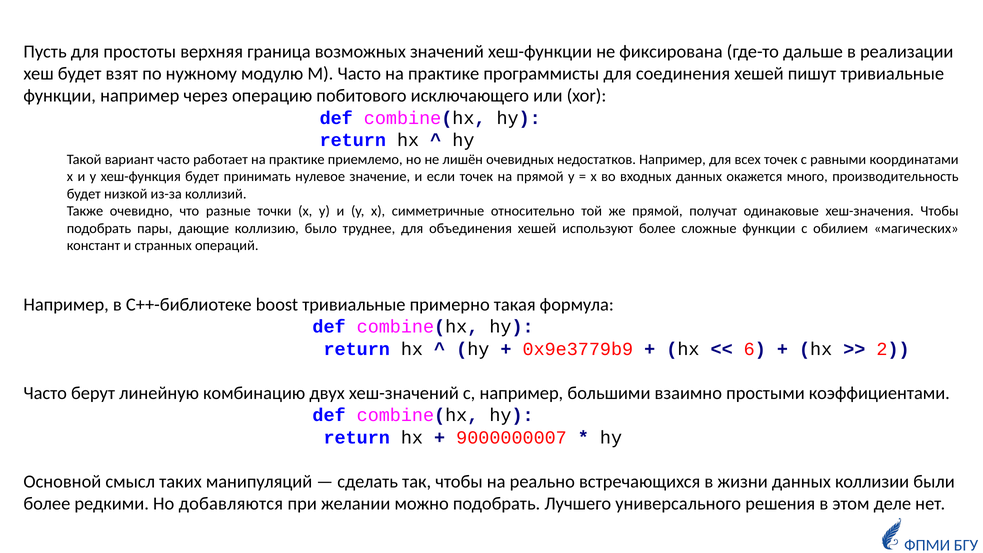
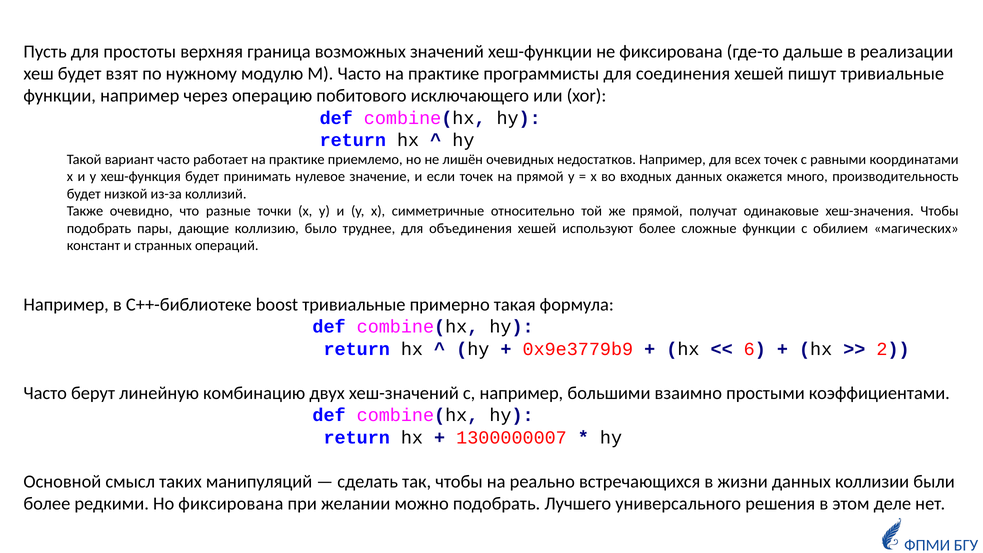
9000000007: 9000000007 -> 1300000007
Но добавляются: добавляются -> фиксирована
